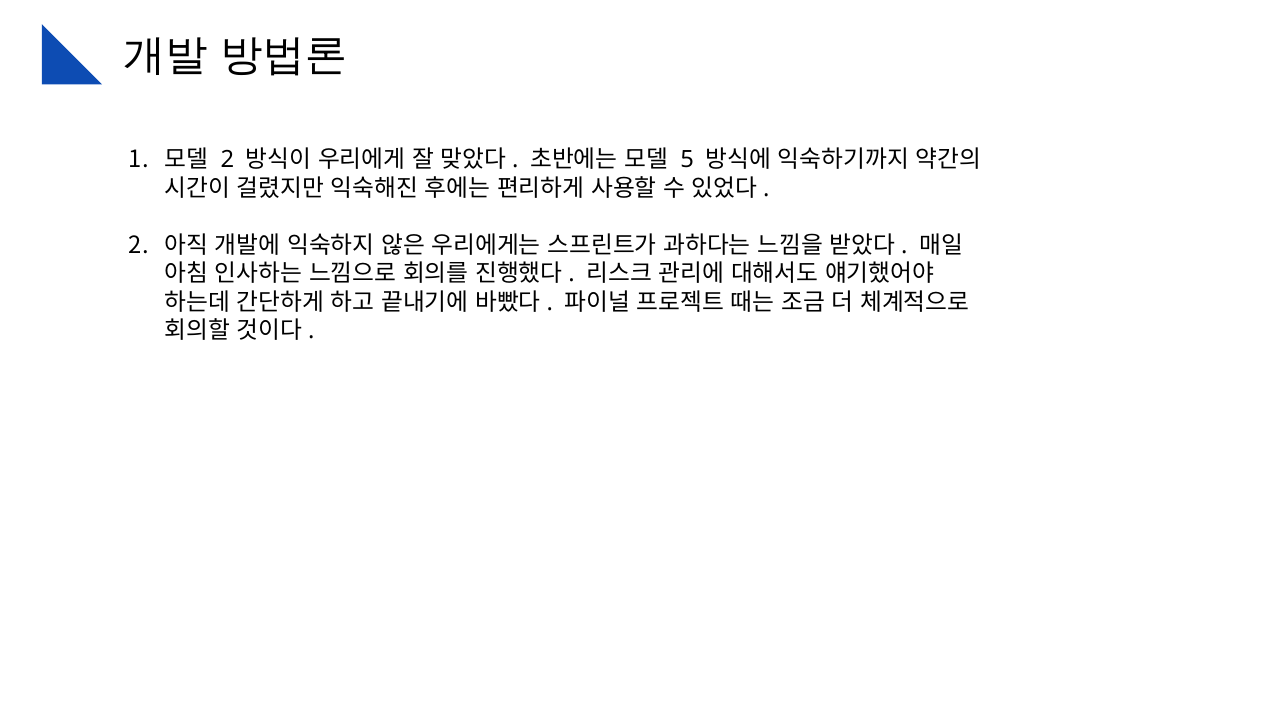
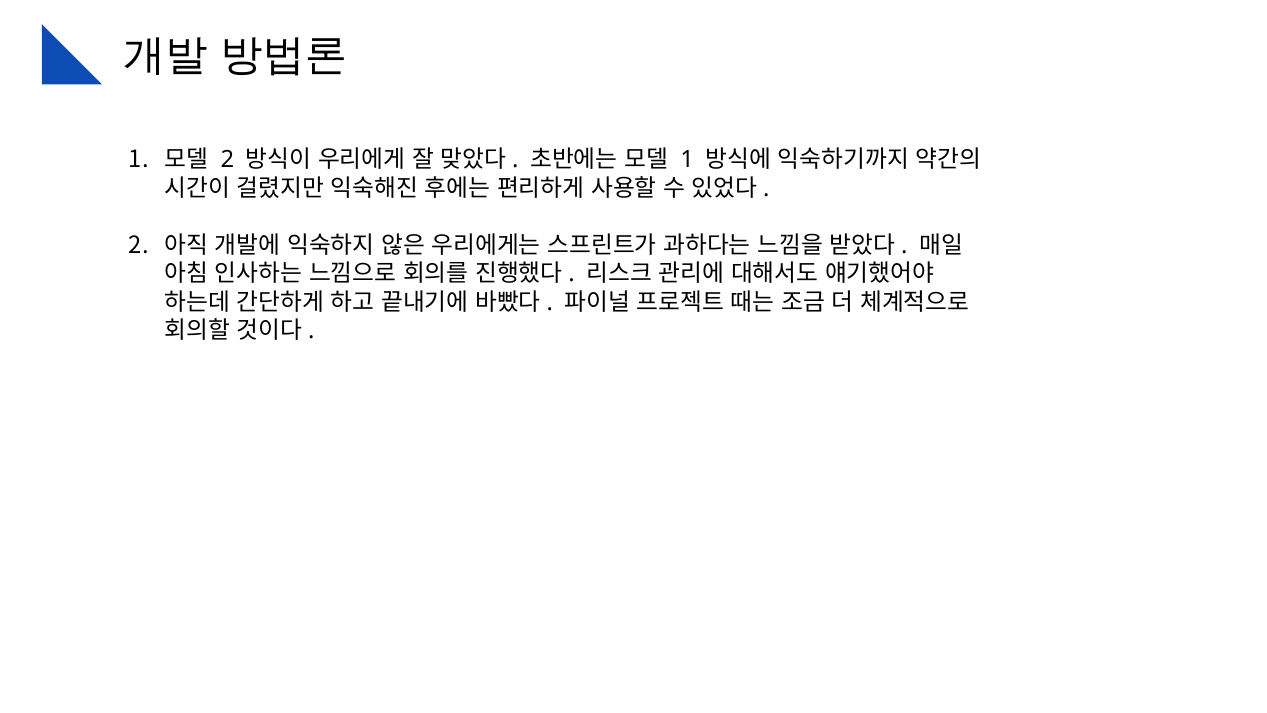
5 at (687, 160): 5 -> 1
